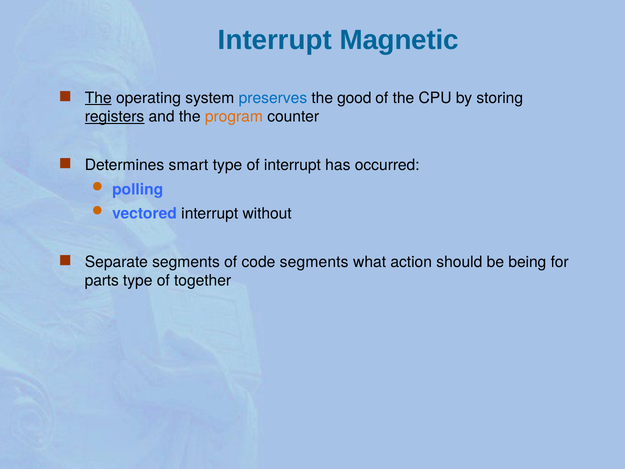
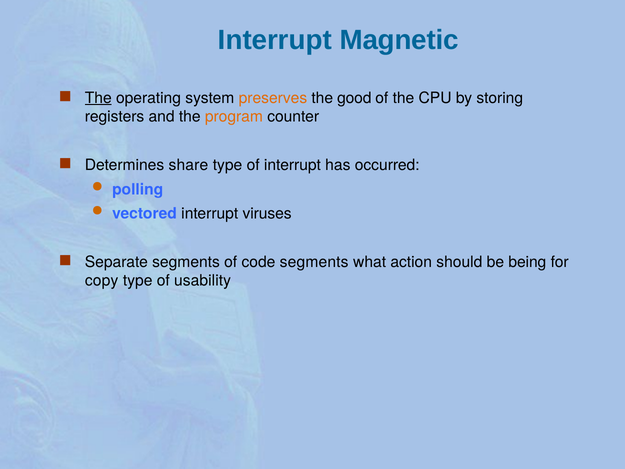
preserves colour: blue -> orange
registers underline: present -> none
smart: smart -> share
without: without -> viruses
parts: parts -> copy
together: together -> usability
